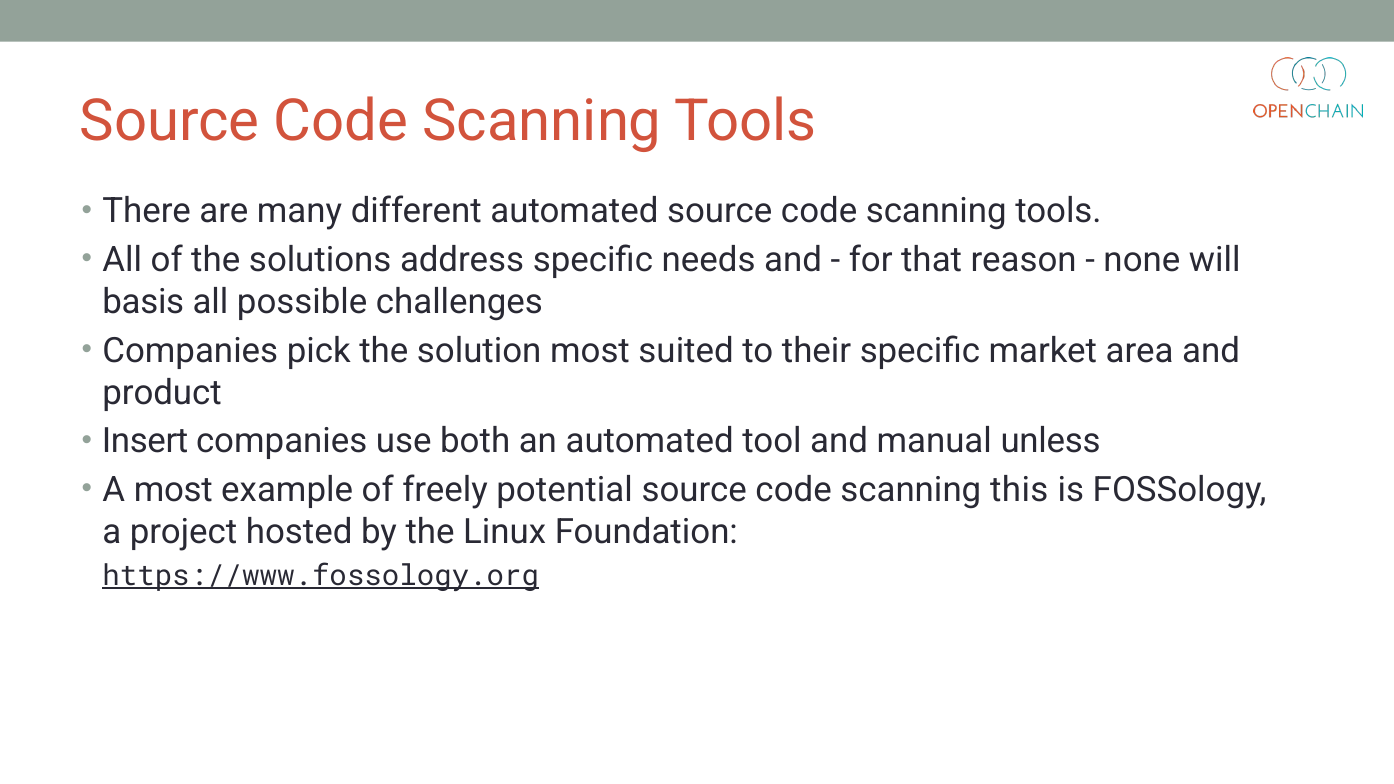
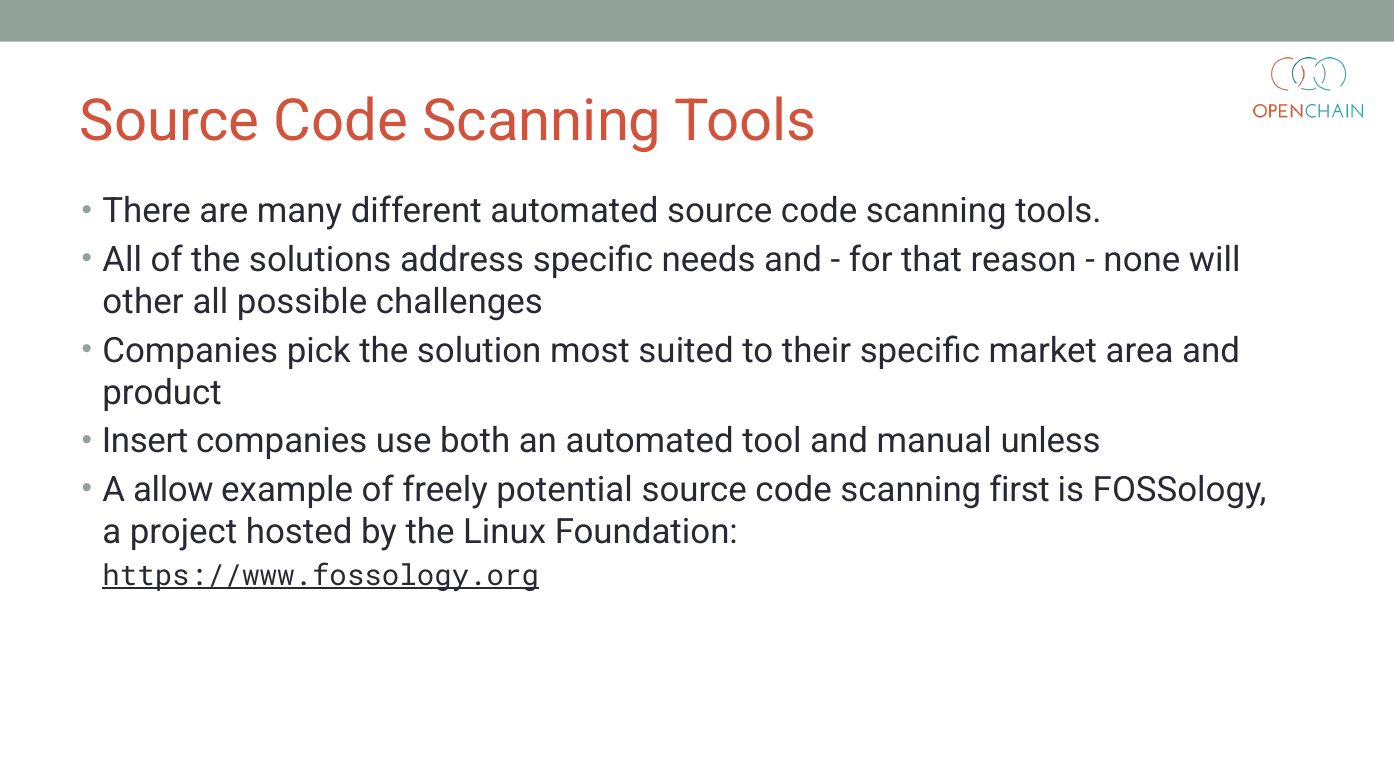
basis: basis -> other
A most: most -> allow
this: this -> first
